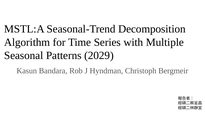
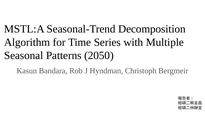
2029: 2029 -> 2050
